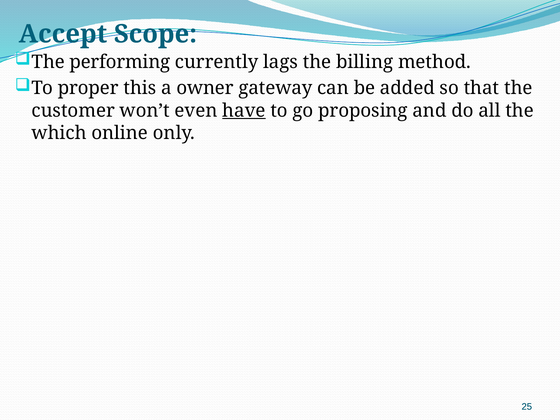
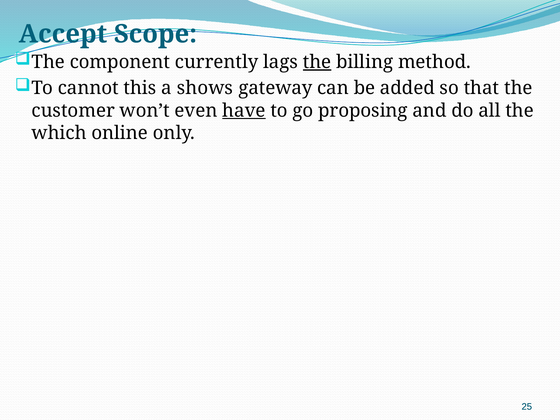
performing: performing -> component
the at (317, 62) underline: none -> present
proper: proper -> cannot
owner: owner -> shows
